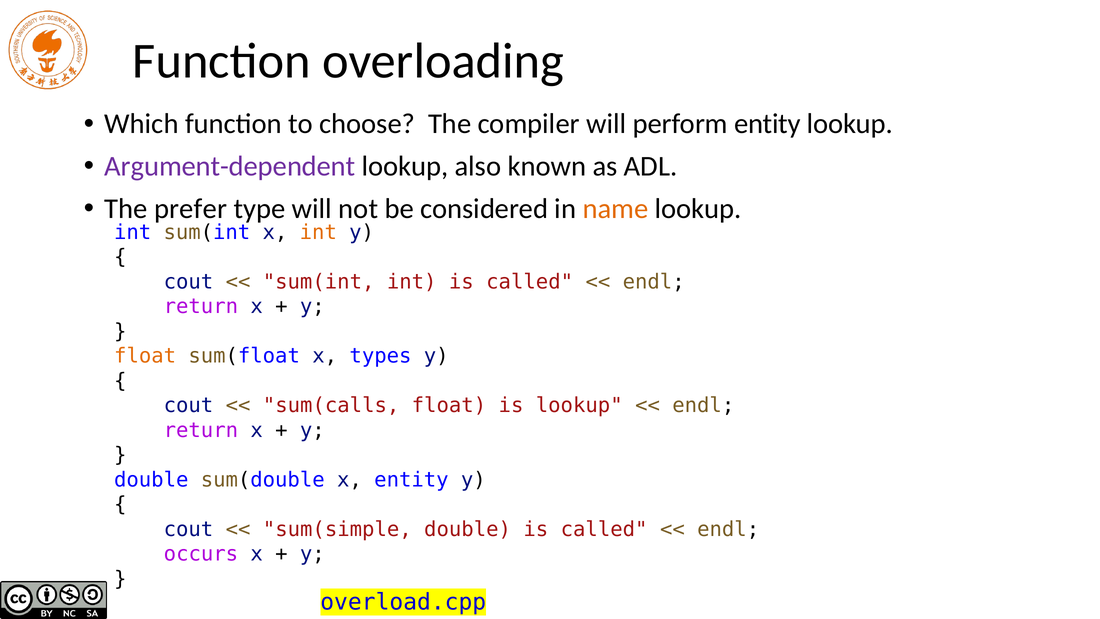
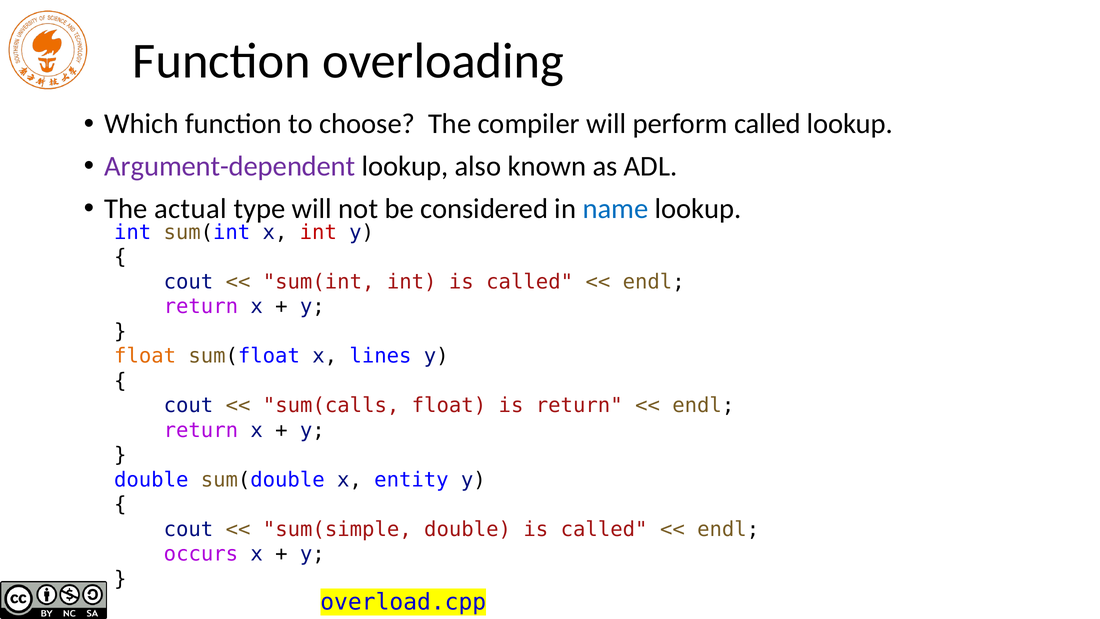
perform entity: entity -> called
prefer: prefer -> actual
name colour: orange -> blue
int at (318, 232) colour: orange -> red
types: types -> lines
is lookup: lookup -> return
